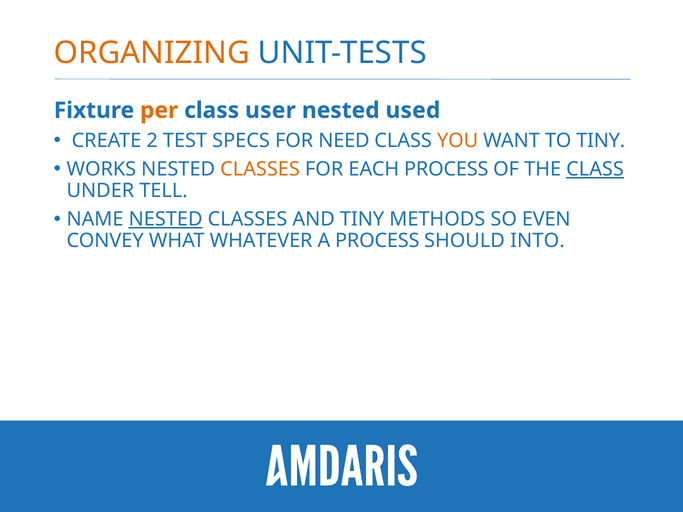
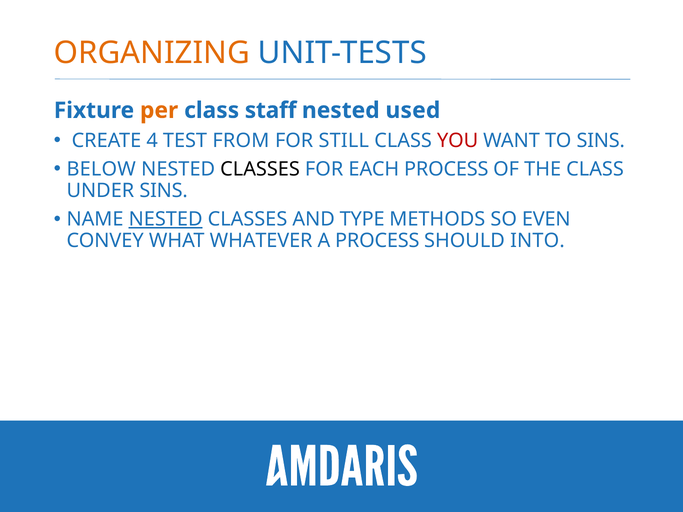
user: user -> staff
2: 2 -> 4
SPECS: SPECS -> FROM
NEED: NEED -> STILL
YOU colour: orange -> red
TO TINY: TINY -> SINS
WORKS: WORKS -> BELOW
CLASSES at (260, 169) colour: orange -> black
CLASS at (595, 169) underline: present -> none
UNDER TELL: TELL -> SINS
AND TINY: TINY -> TYPE
